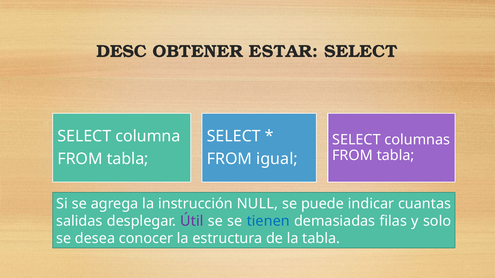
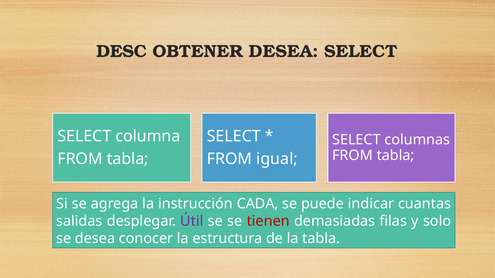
OBTENER ESTAR: ESTAR -> DESEA
NULL: NULL -> CADA
tienen colour: blue -> red
